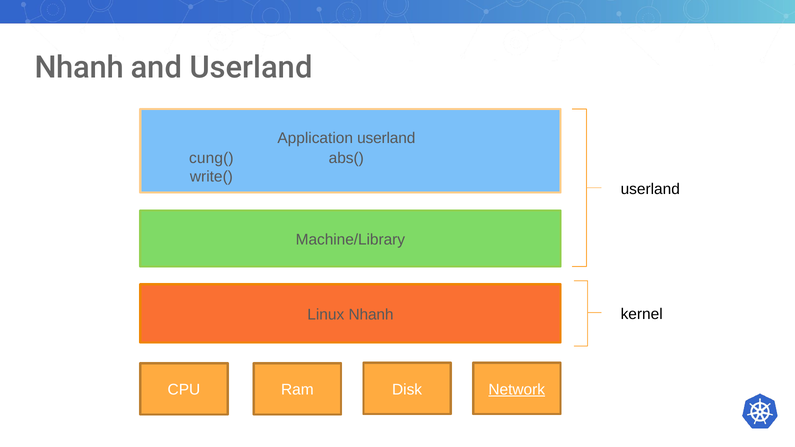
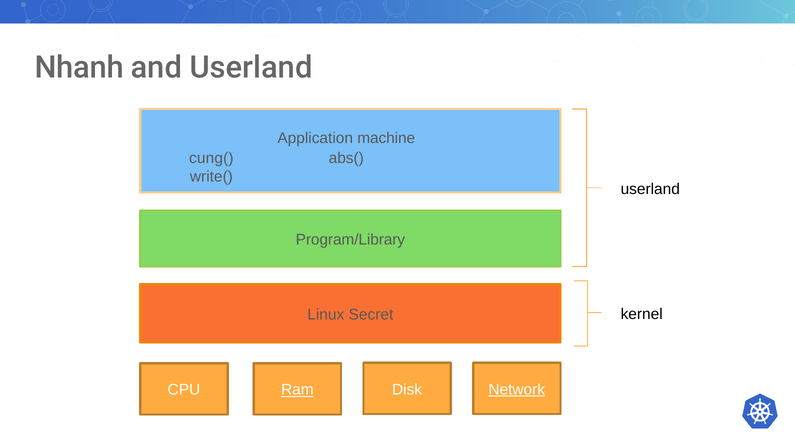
Application userland: userland -> machine
Machine/Library: Machine/Library -> Program/Library
Linux Nhanh: Nhanh -> Secret
Ram underline: none -> present
